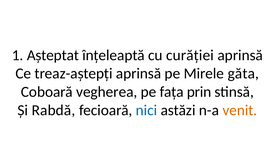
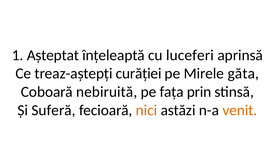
curăției: curăției -> luceferi
treaz-aștepți aprinsă: aprinsă -> curăției
vegherea: vegherea -> nebiruită
Rabdă: Rabdă -> Suferă
nici colour: blue -> orange
